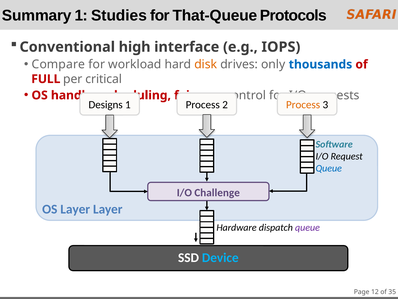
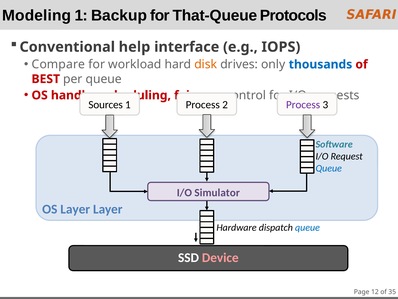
Summary: Summary -> Modeling
Studies: Studies -> Backup
high: high -> help
FULL: FULL -> BEST
per critical: critical -> queue
Designs: Designs -> Sources
Process at (303, 105) colour: orange -> purple
Challenge: Challenge -> Simulator
queue at (307, 227) colour: purple -> blue
Device colour: light blue -> pink
